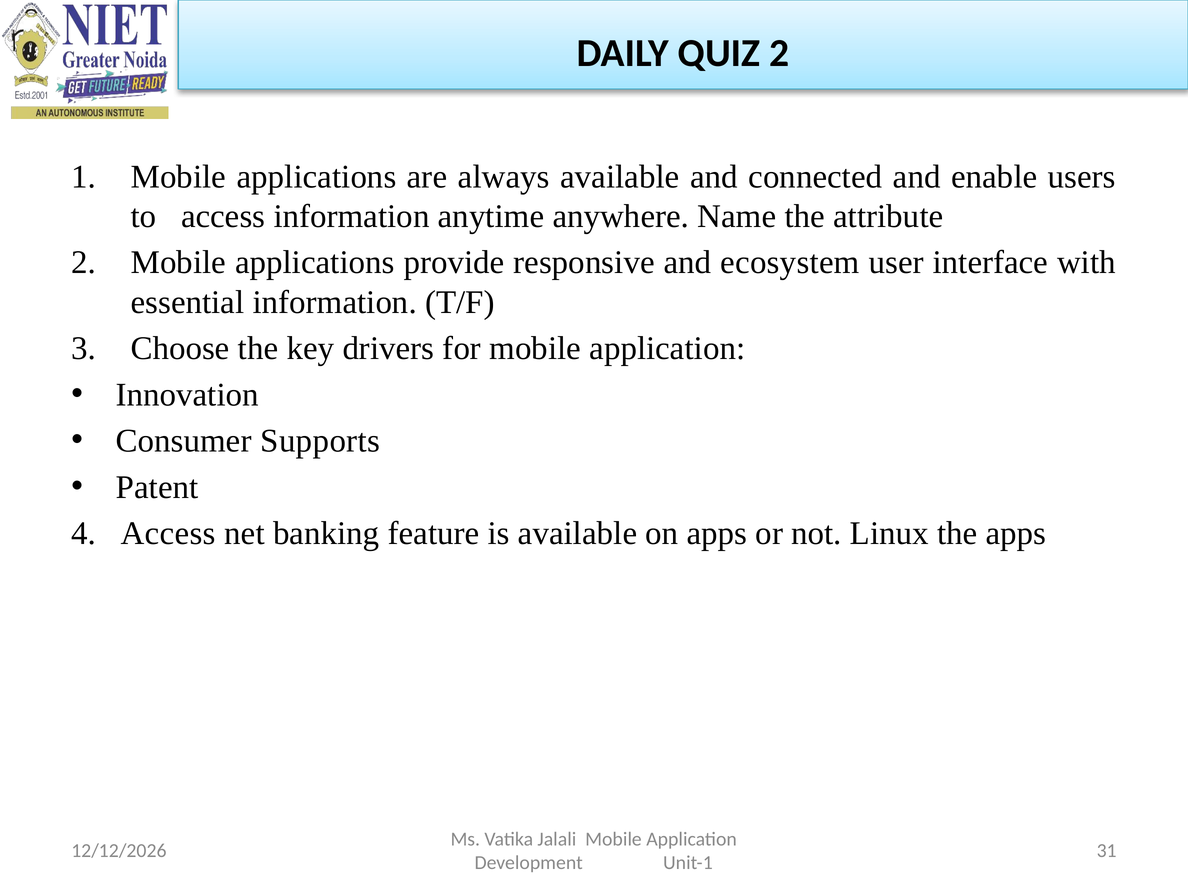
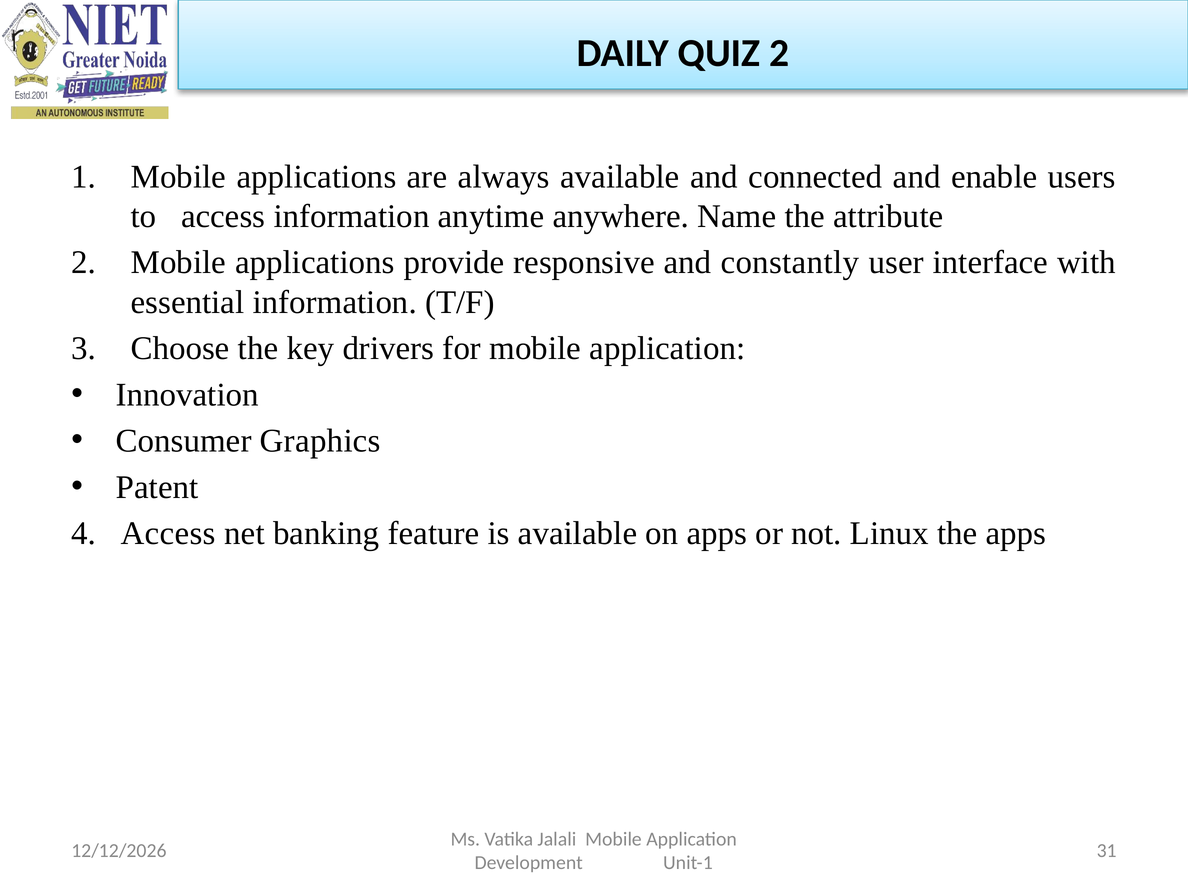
ecosystem: ecosystem -> constantly
Supports: Supports -> Graphics
